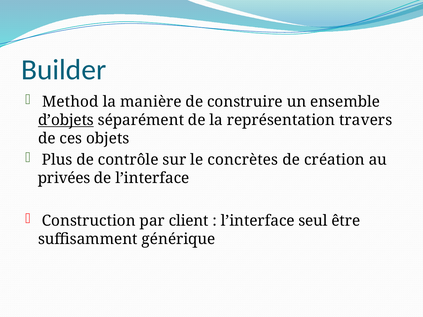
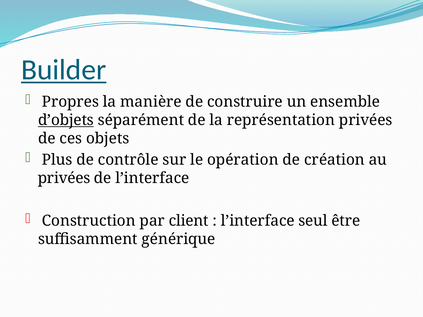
Builder underline: none -> present
Method: Method -> Propres
représentation travers: travers -> privées
concrètes: concrètes -> opération
